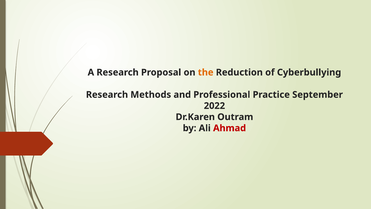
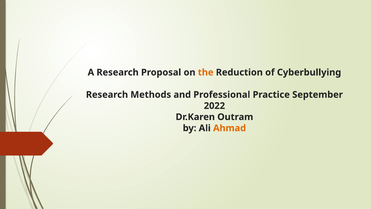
Ahmad colour: red -> orange
